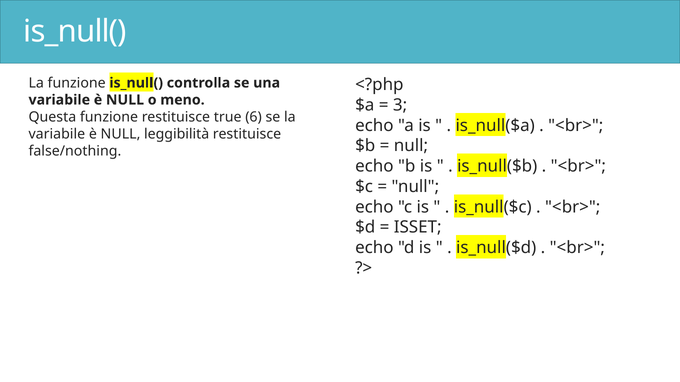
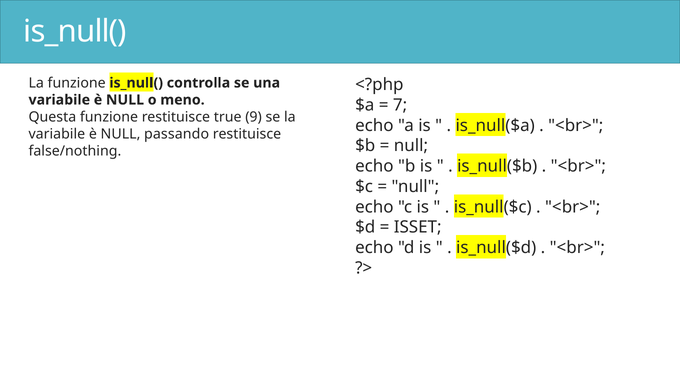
3: 3 -> 7
6: 6 -> 9
leggibilità: leggibilità -> passando
